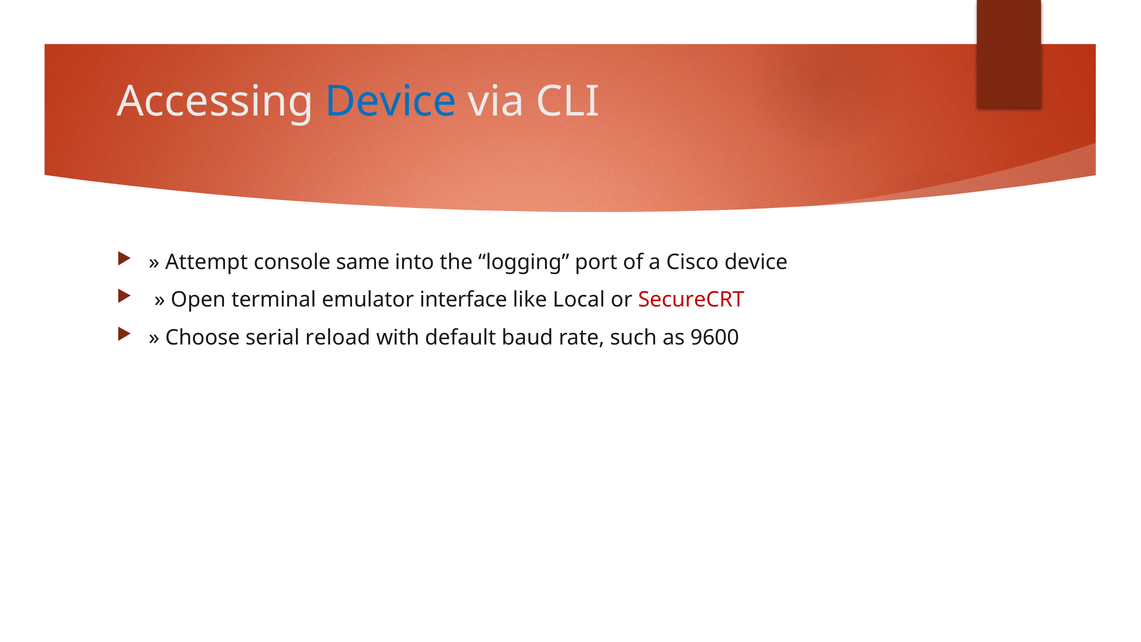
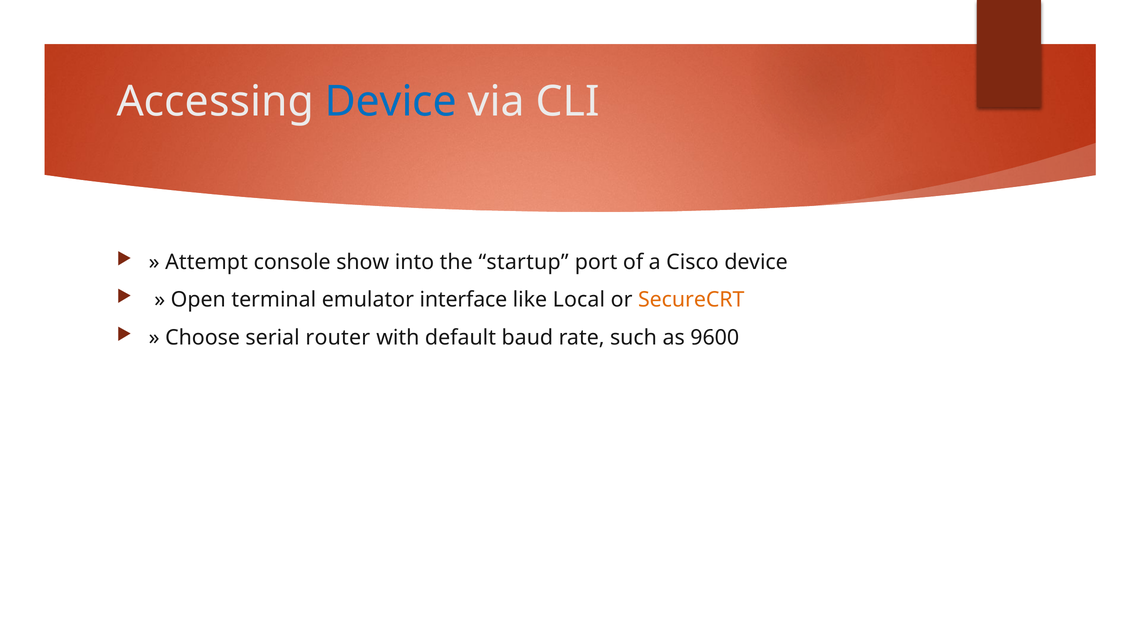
same: same -> show
logging: logging -> startup
SecureCRT colour: red -> orange
reload: reload -> router
